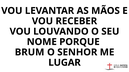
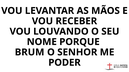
LUGAR: LUGAR -> PODER
